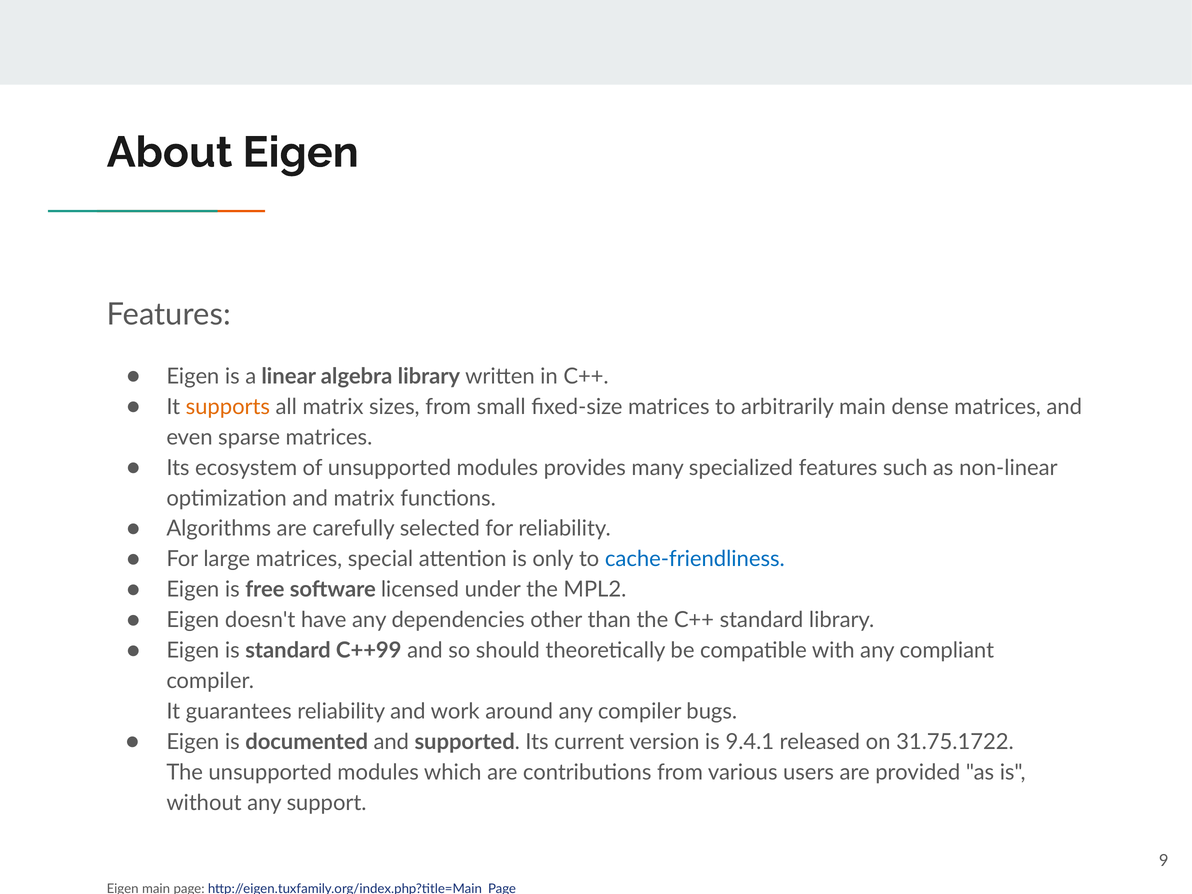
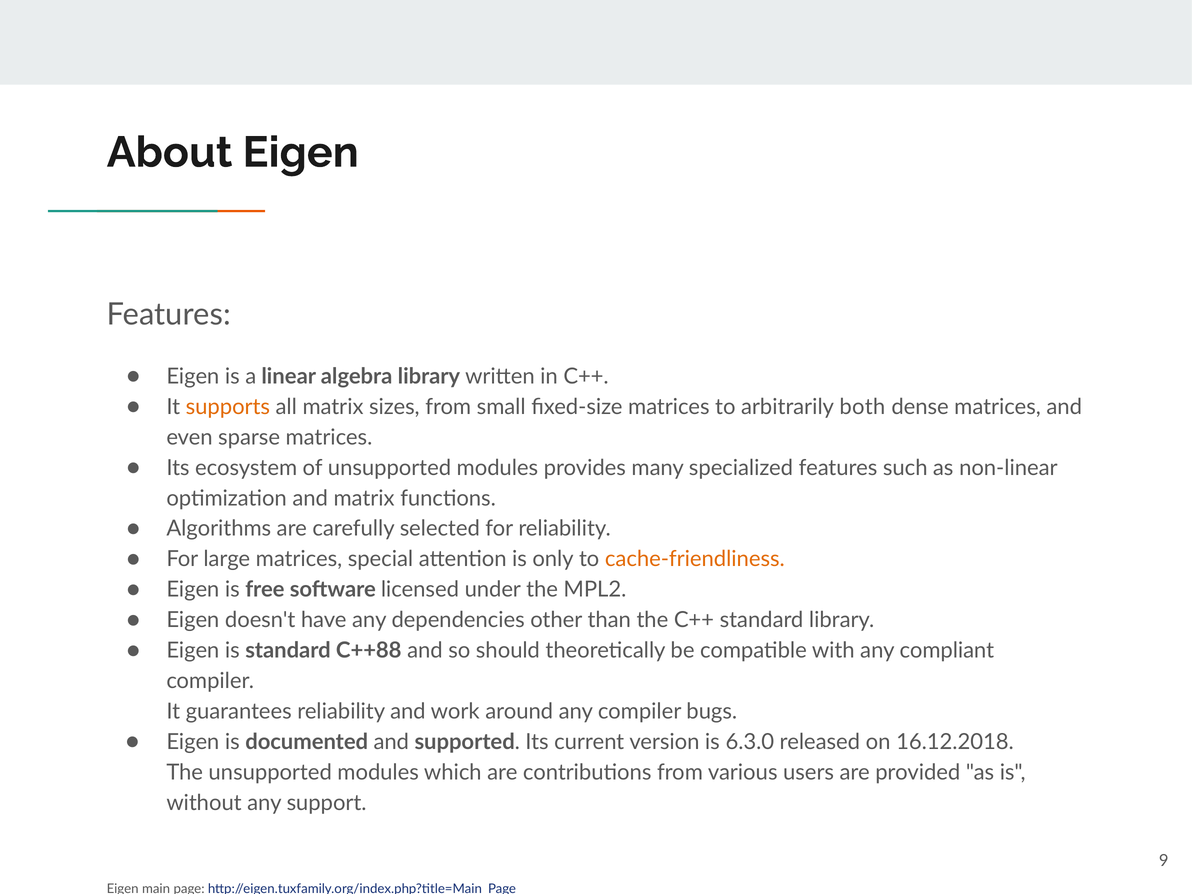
arbitrarily main: main -> both
cache-friendliness colour: blue -> orange
C++99: C++99 -> C++88
9.4.1: 9.4.1 -> 6.3.0
31.75.1722: 31.75.1722 -> 16.12.2018
